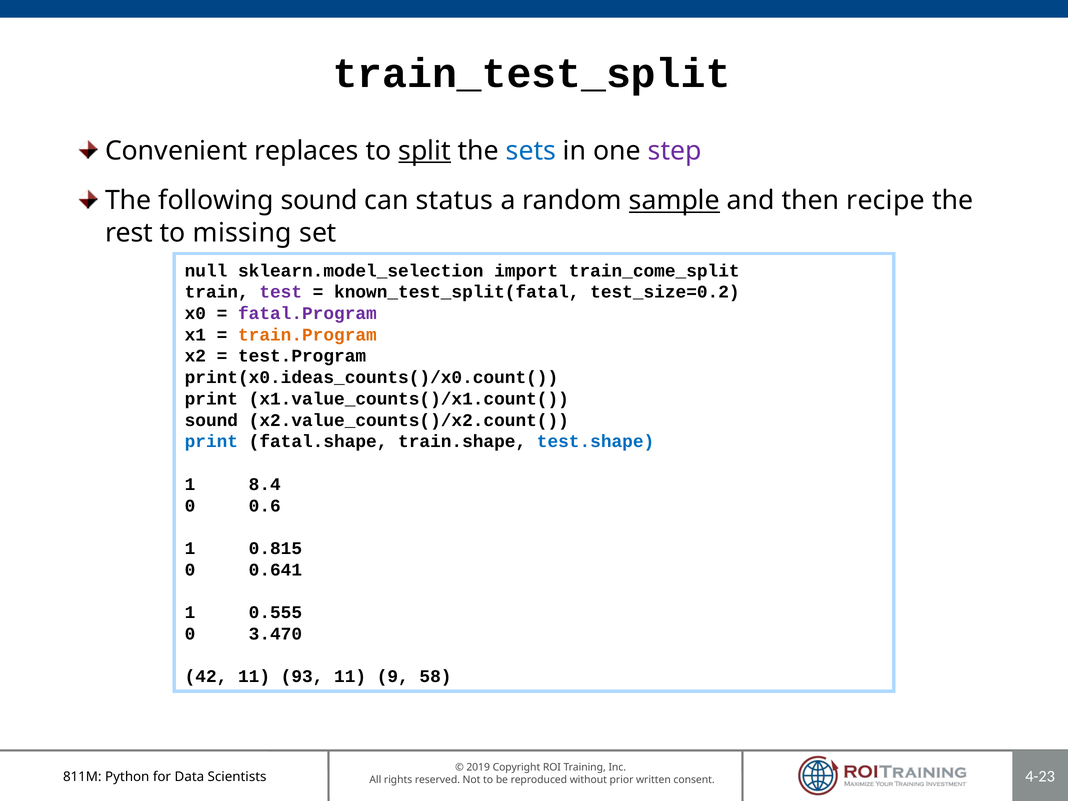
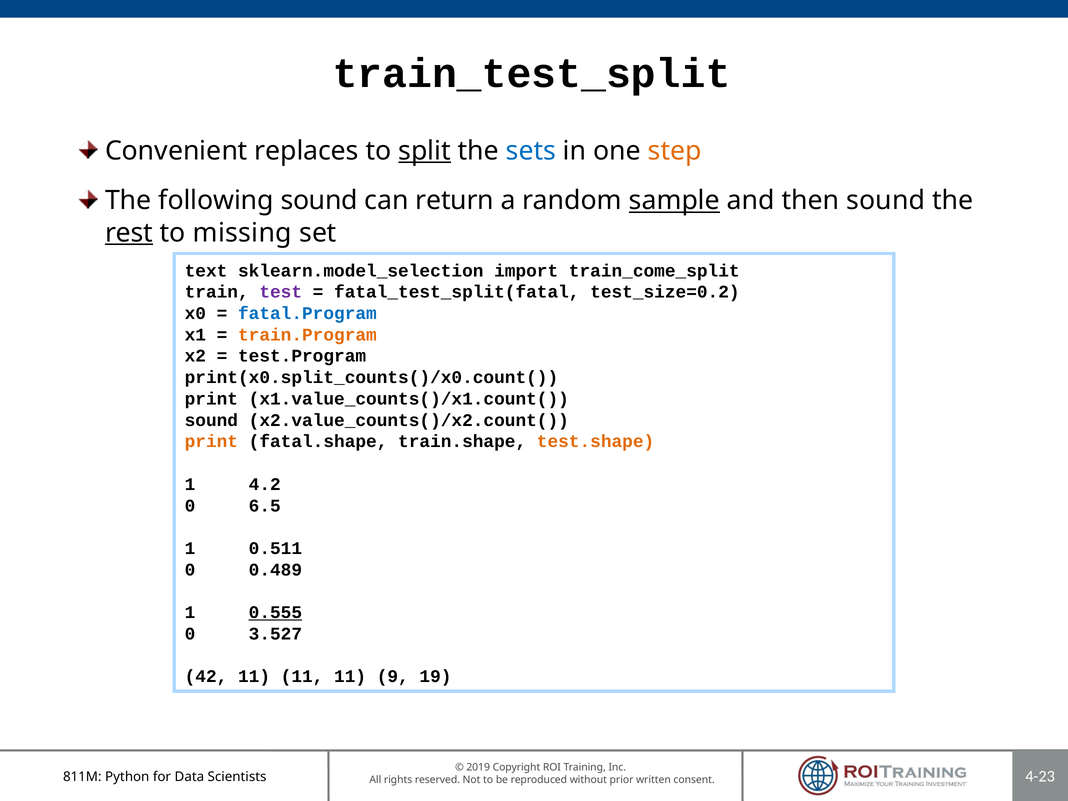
step colour: purple -> orange
status: status -> return
then recipe: recipe -> sound
rest underline: none -> present
null: null -> text
known_test_split(fatal: known_test_split(fatal -> fatal_test_split(fatal
fatal.Program colour: purple -> blue
print(x0.ideas_counts()/x0.count(: print(x0.ideas_counts()/x0.count( -> print(x0.split_counts()/x0.count(
print at (211, 442) colour: blue -> orange
test.shape colour: blue -> orange
8.4: 8.4 -> 4.2
0.6: 0.6 -> 6.5
0.815: 0.815 -> 0.511
0.641: 0.641 -> 0.489
0.555 underline: none -> present
3.470: 3.470 -> 3.527
42 11 93: 93 -> 11
58: 58 -> 19
